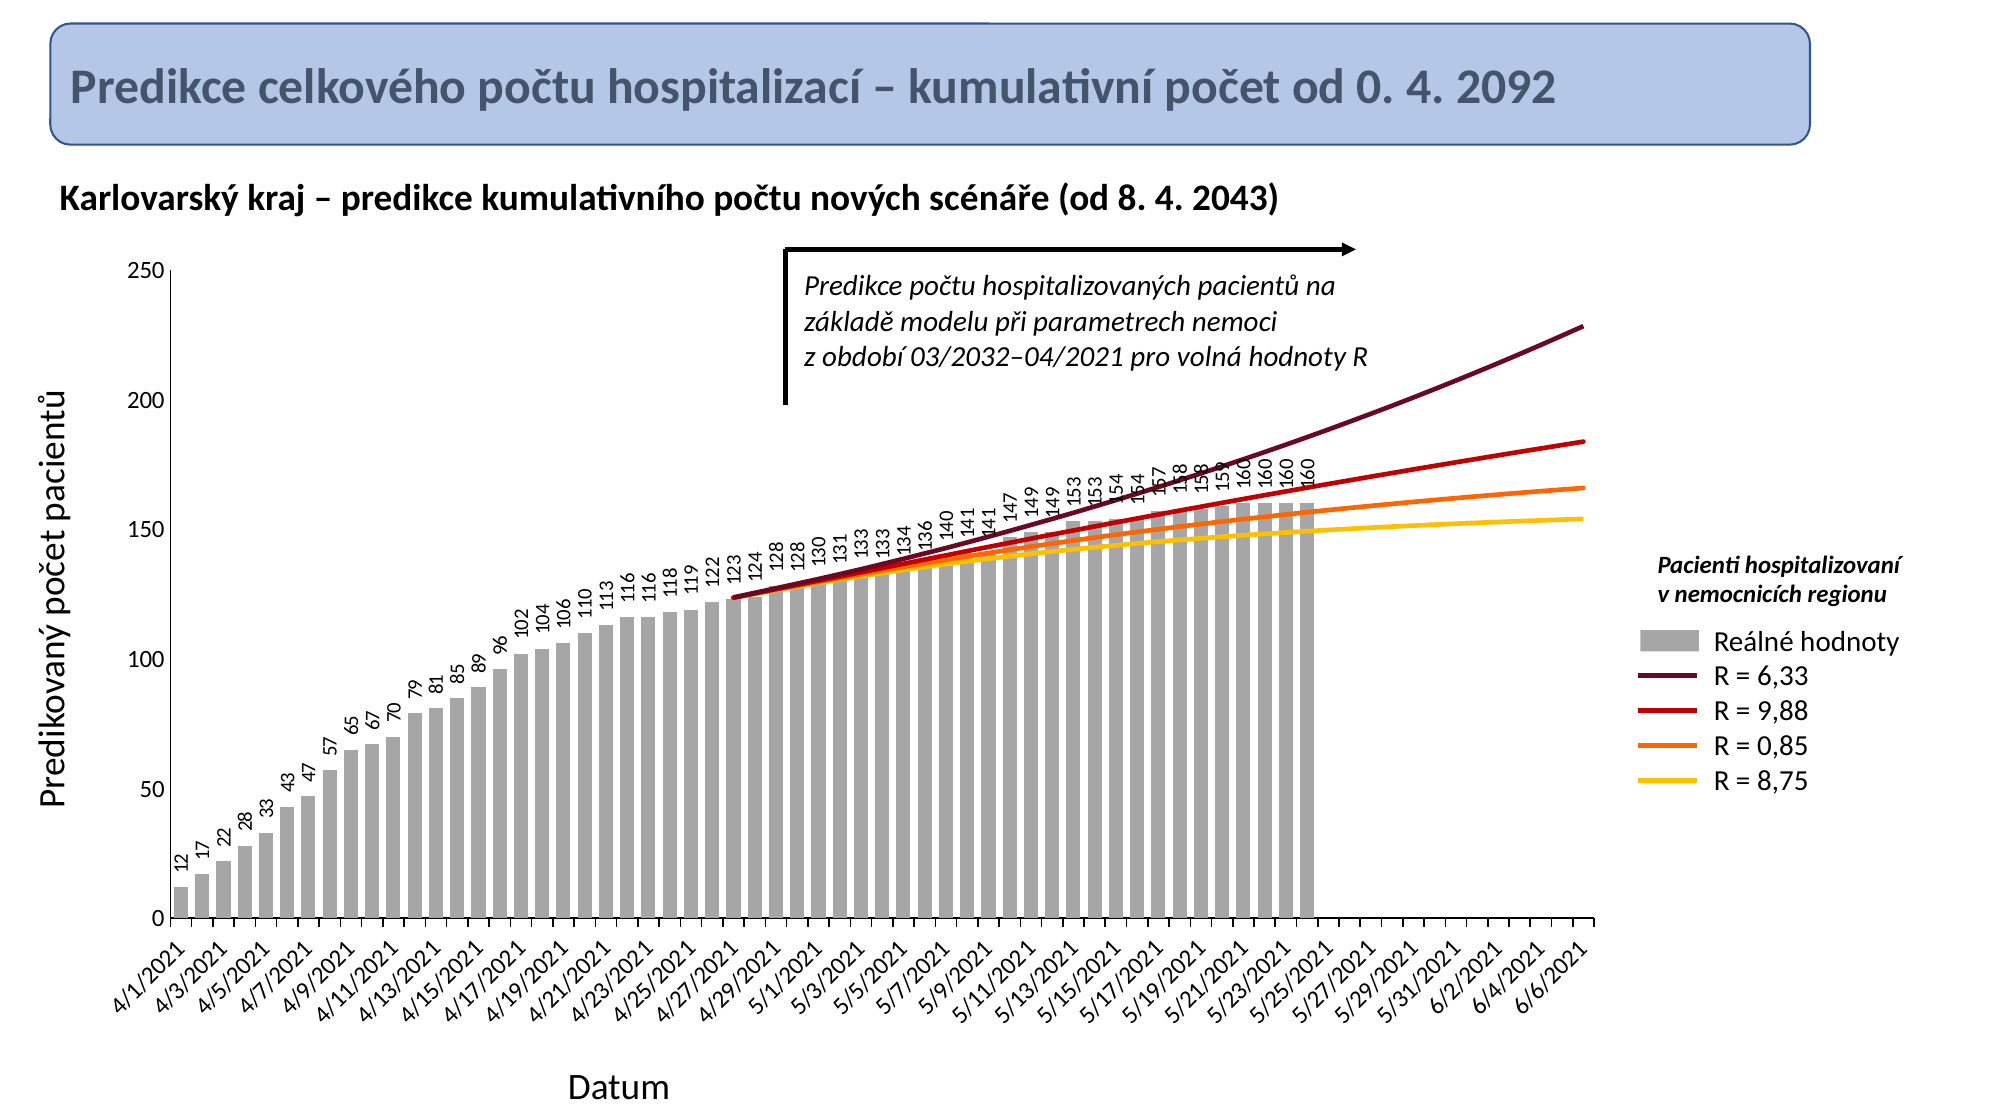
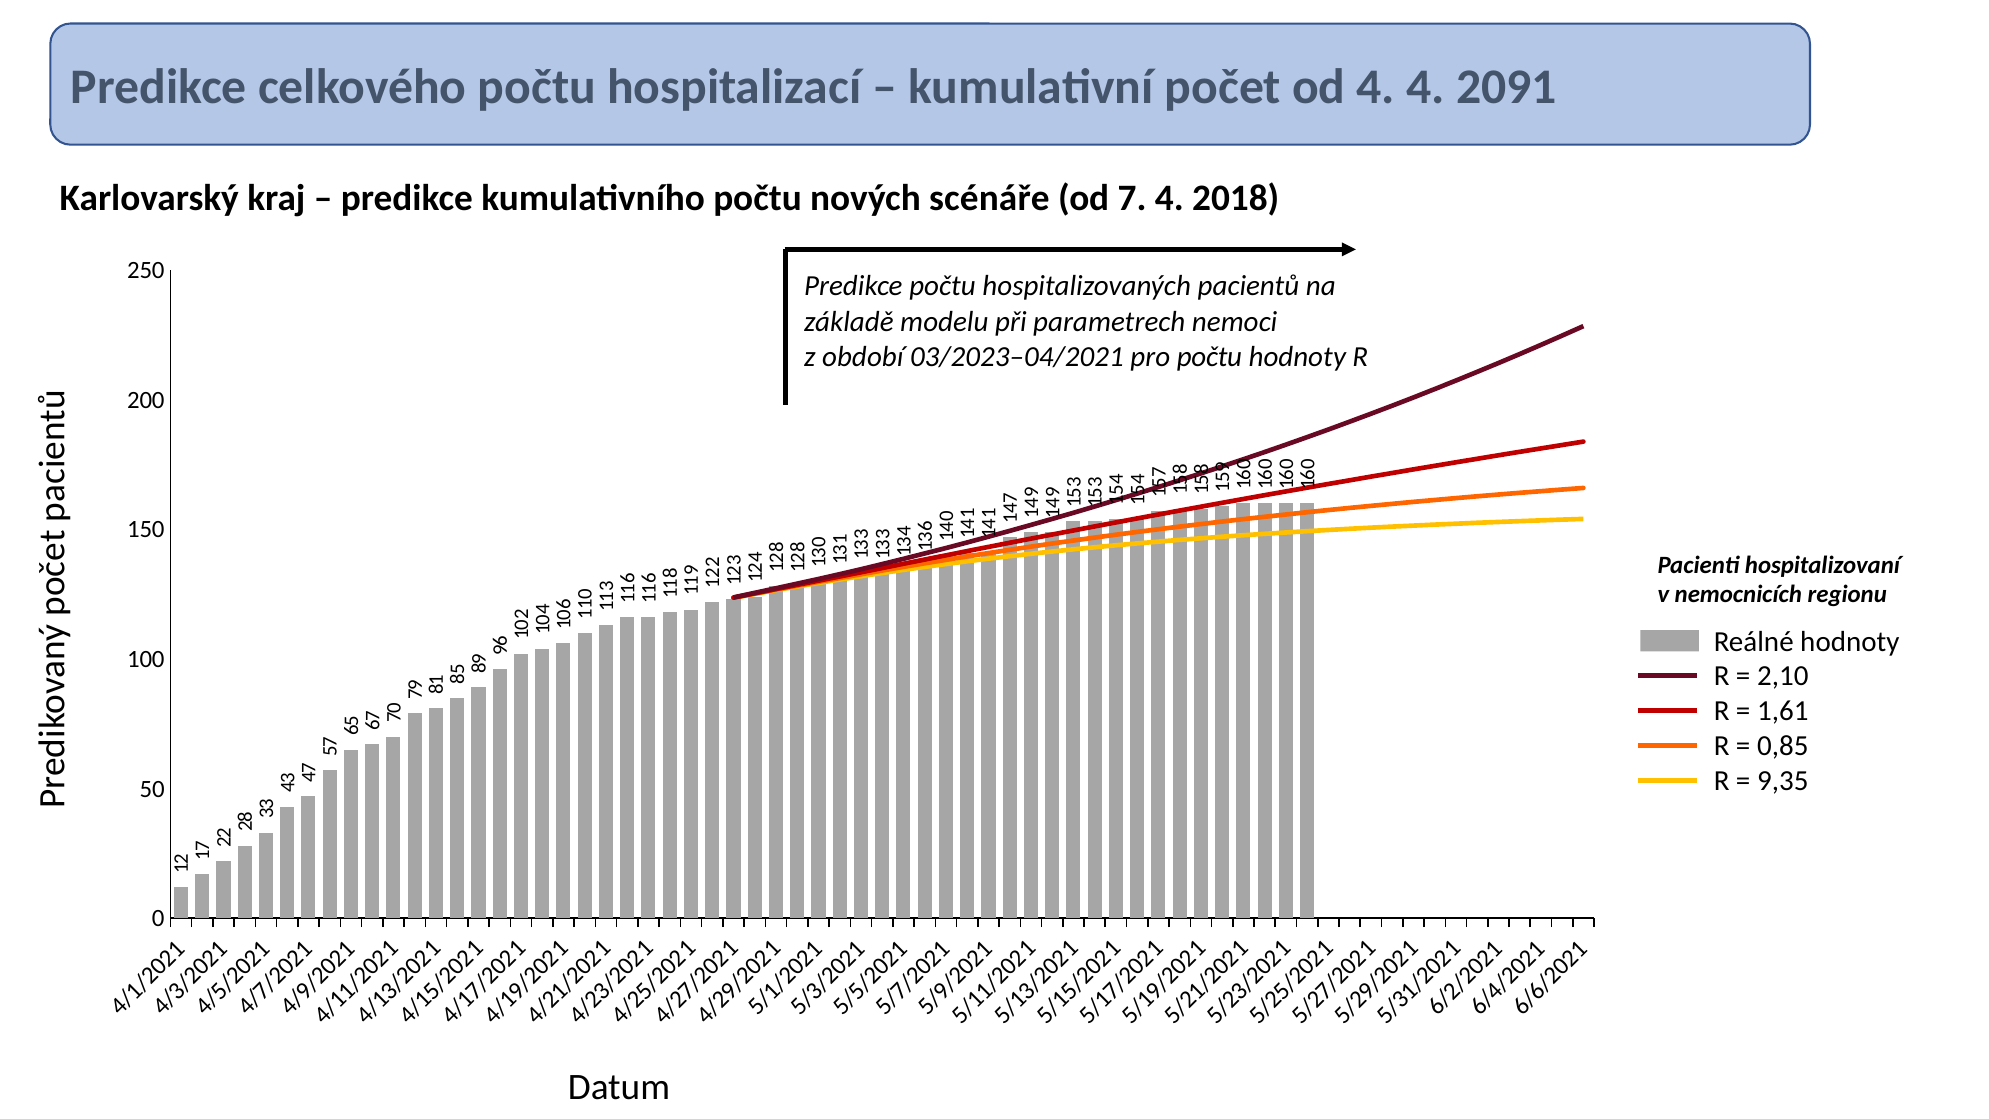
od 0: 0 -> 4
2092: 2092 -> 2091
od 8: 8 -> 7
2043: 2043 -> 2018
03/2032–04/2021: 03/2032–04/2021 -> 03/2023–04/2021
pro volná: volná -> počtu
6,33: 6,33 -> 2,10
9,88: 9,88 -> 1,61
8,75: 8,75 -> 9,35
